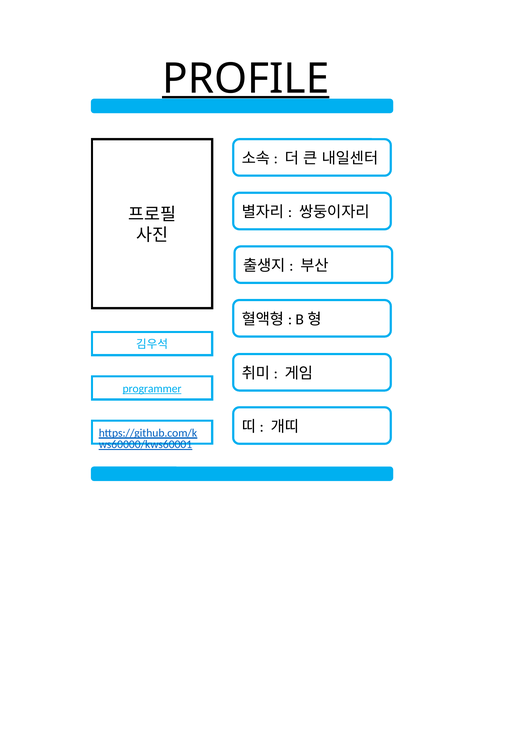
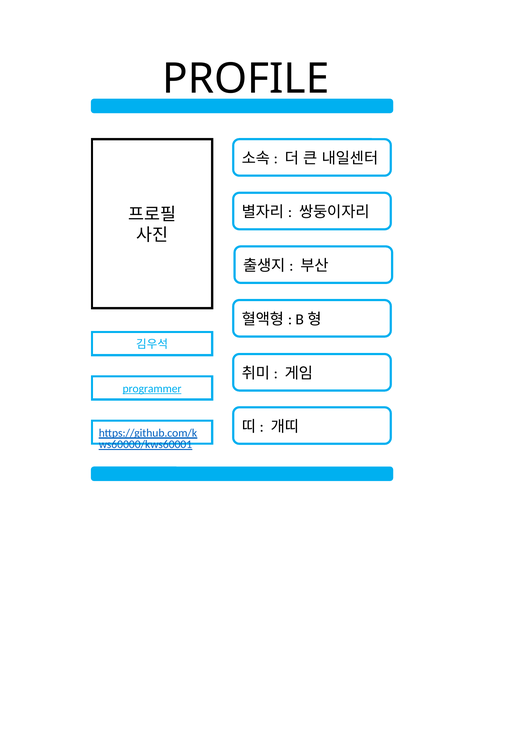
PROFILE underline: present -> none
